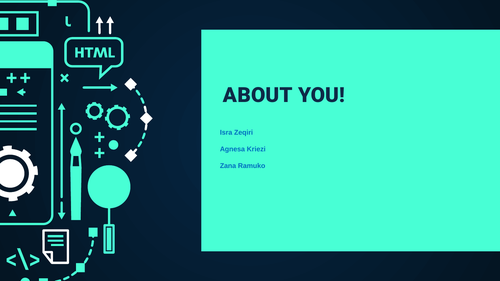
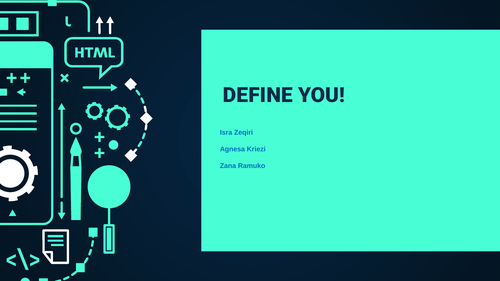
ABOUT: ABOUT -> DEFINE
